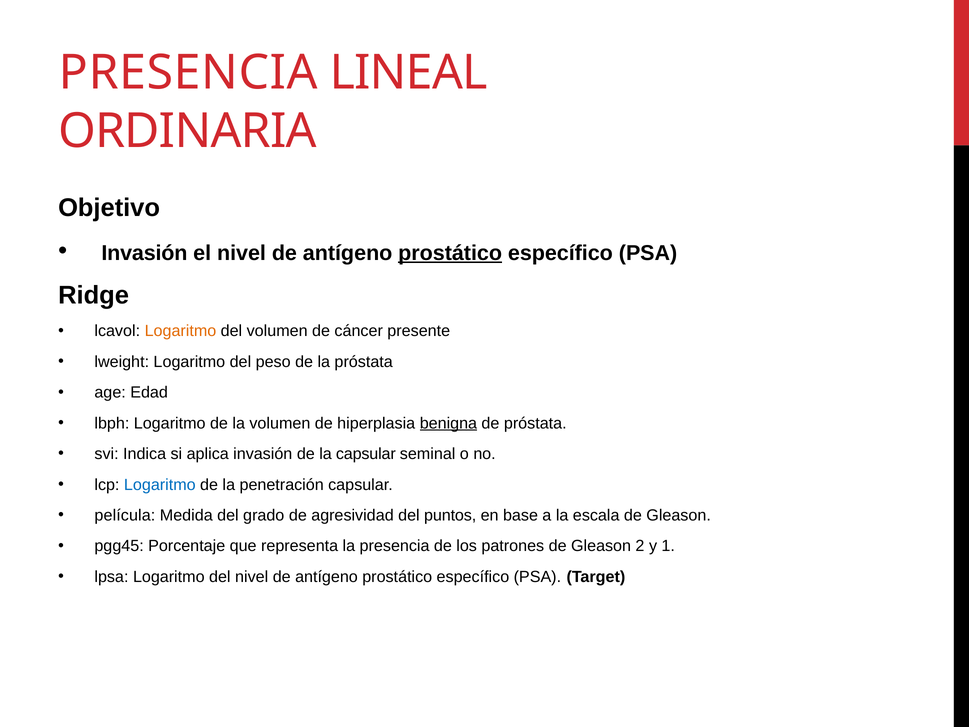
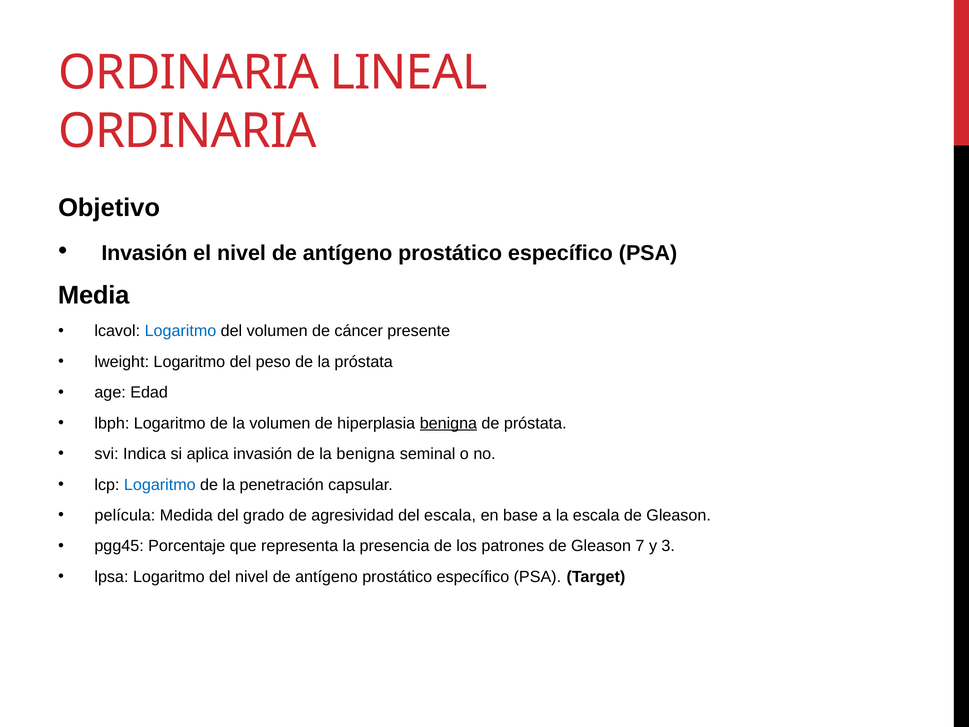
PRESENCIA at (188, 73): PRESENCIA -> ORDINARIA
prostático at (450, 253) underline: present -> none
Ridge: Ridge -> Media
Logaritmo at (180, 331) colour: orange -> blue
la capsular: capsular -> benigna
del puntos: puntos -> escala
2: 2 -> 7
1: 1 -> 3
